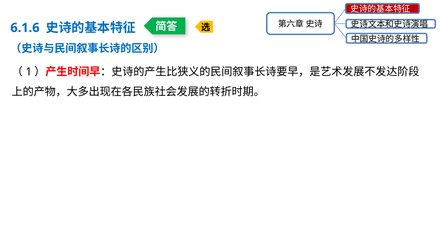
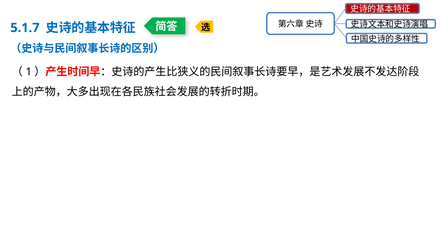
6.1.6: 6.1.6 -> 5.1.7
